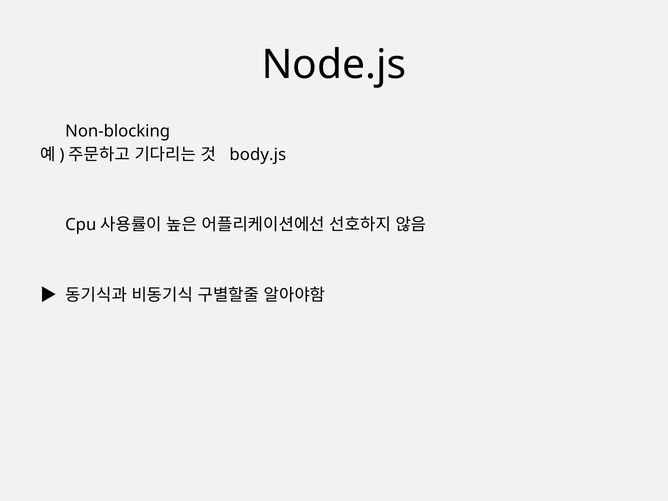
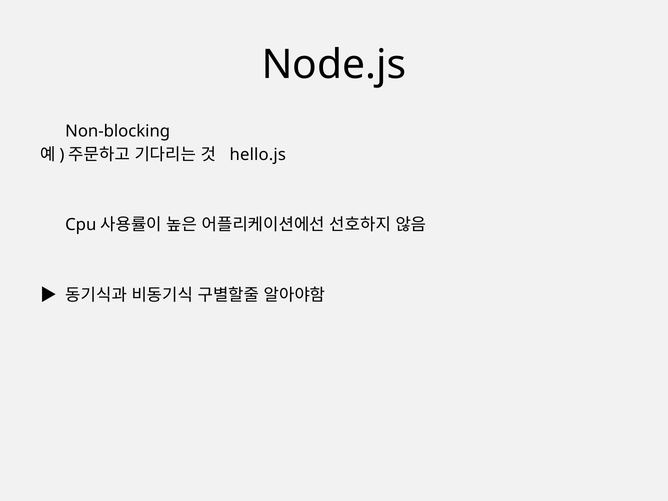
body.js: body.js -> hello.js
